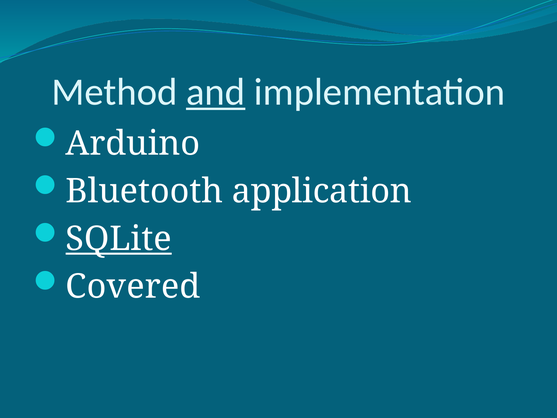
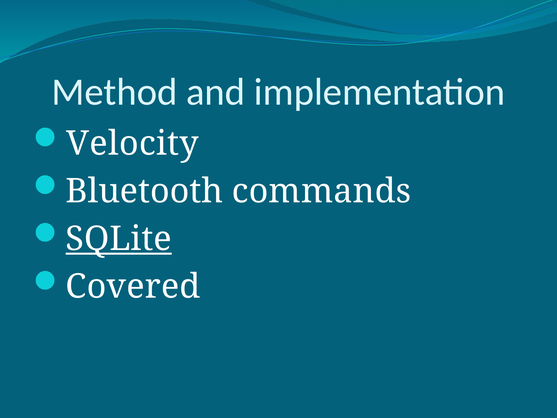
and underline: present -> none
Arduino: Arduino -> Velocity
application: application -> commands
